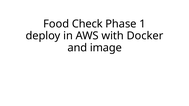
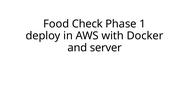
image: image -> server
